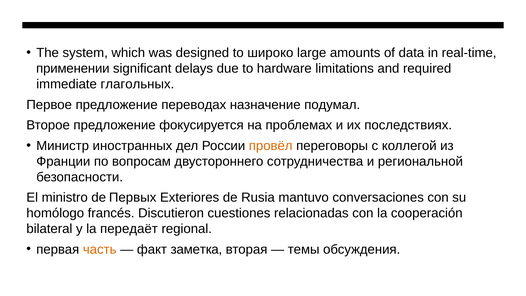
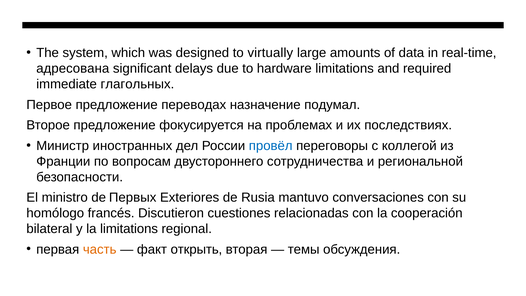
широко: широко -> virtually
применении: применении -> адресована
провёл colour: orange -> blue
la передаёт: передаёт -> limitations
заметка: заметка -> открыть
